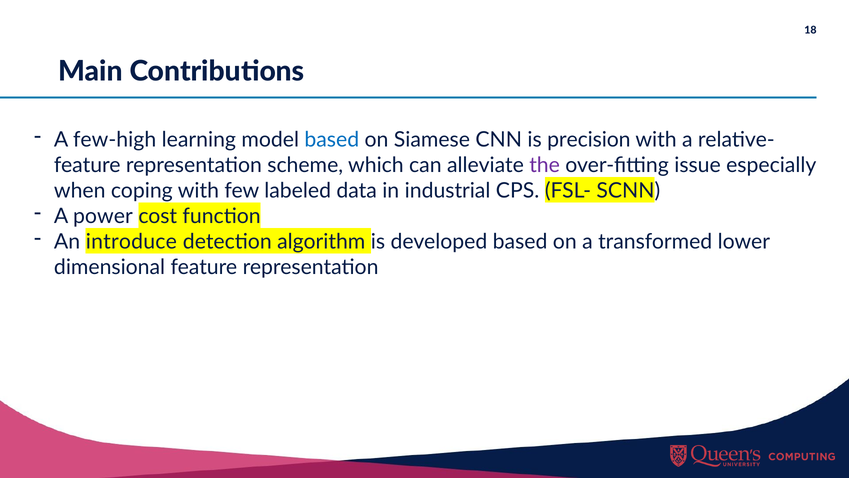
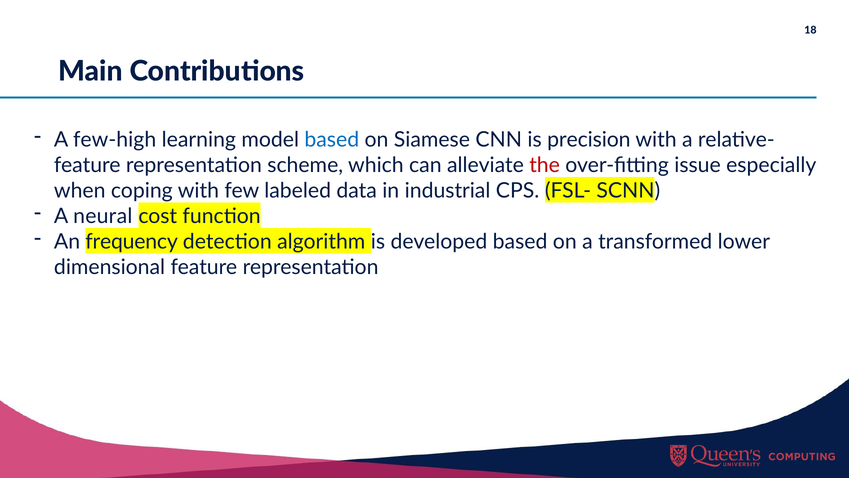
the colour: purple -> red
power: power -> neural
introduce: introduce -> frequency
